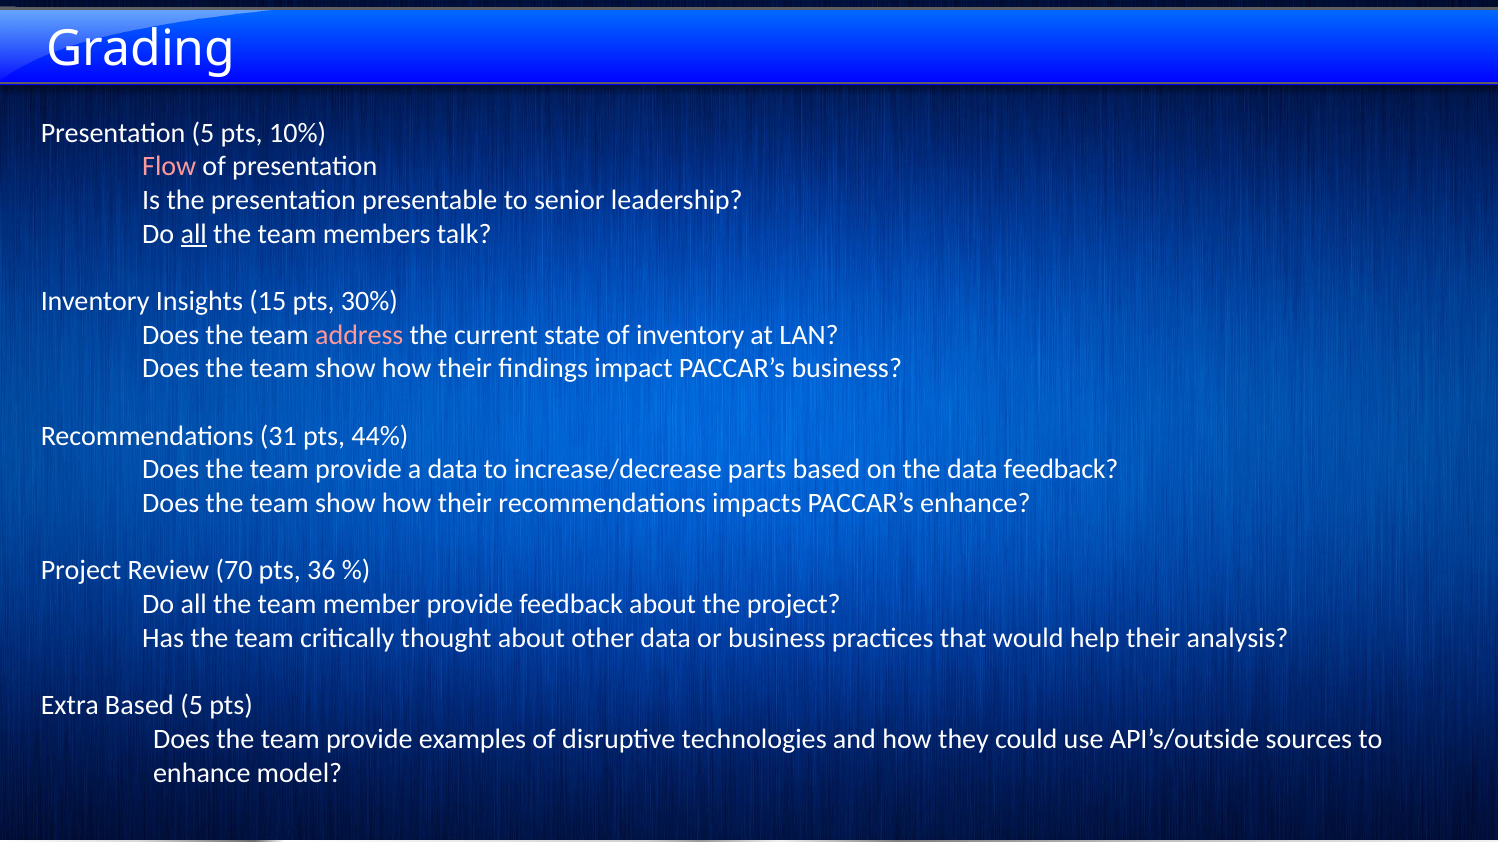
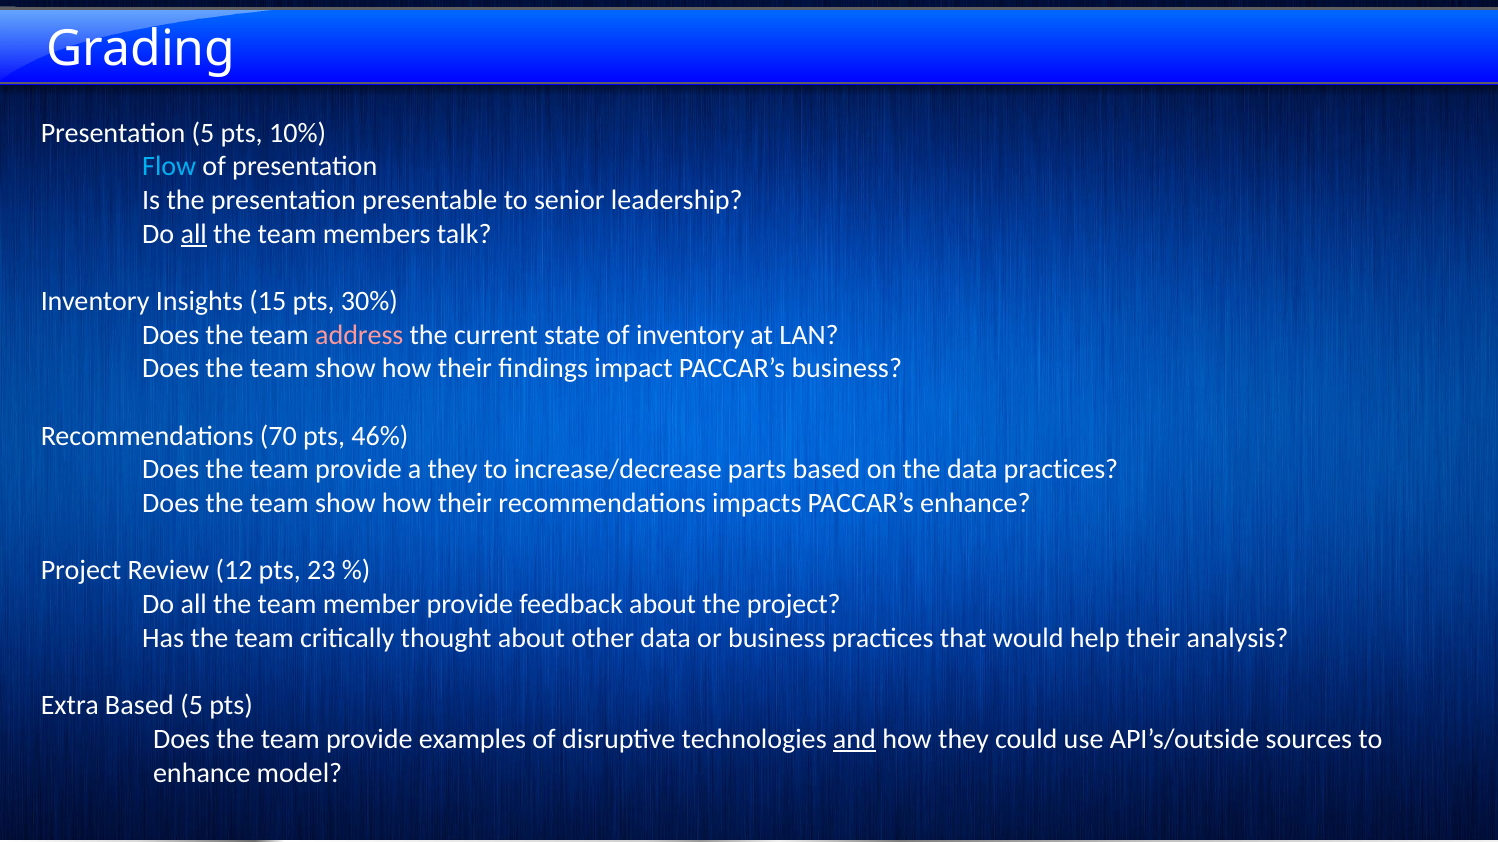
Flow colour: pink -> light blue
31: 31 -> 70
44%: 44% -> 46%
a data: data -> they
data feedback: feedback -> practices
70: 70 -> 12
36: 36 -> 23
and underline: none -> present
